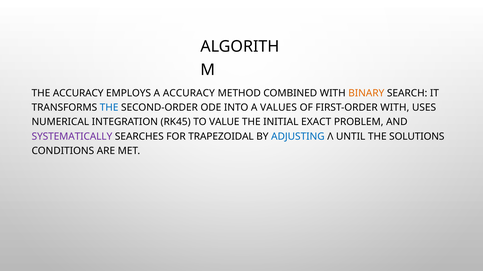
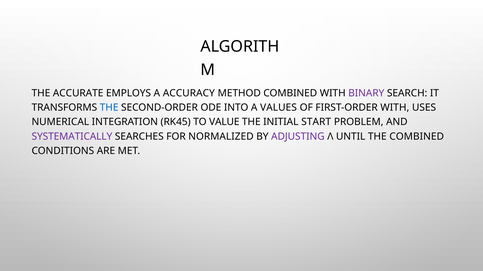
THE ACCURACY: ACCURACY -> ACCURATE
BINARY colour: orange -> purple
EXACT: EXACT -> START
TRAPEZOIDAL: TRAPEZOIDAL -> NORMALIZED
ADJUSTING colour: blue -> purple
THE SOLUTIONS: SOLUTIONS -> COMBINED
